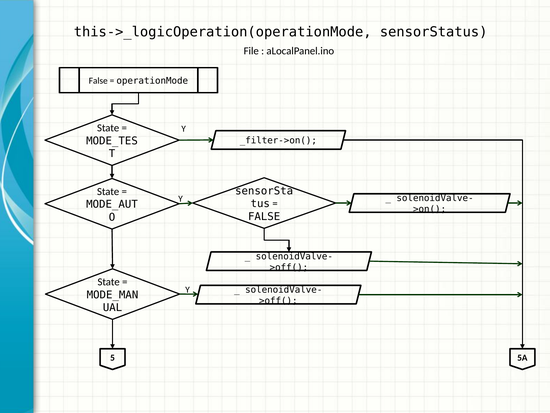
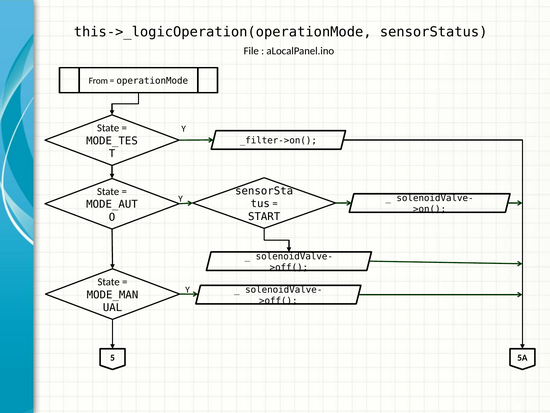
False at (98, 81): False -> From
FALSE at (264, 216): FALSE -> START
